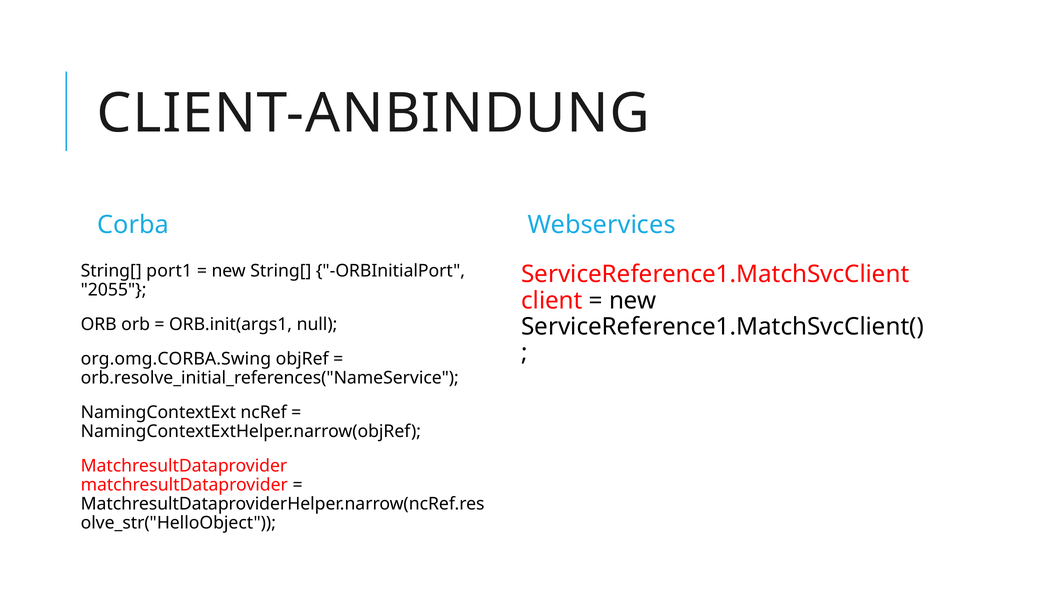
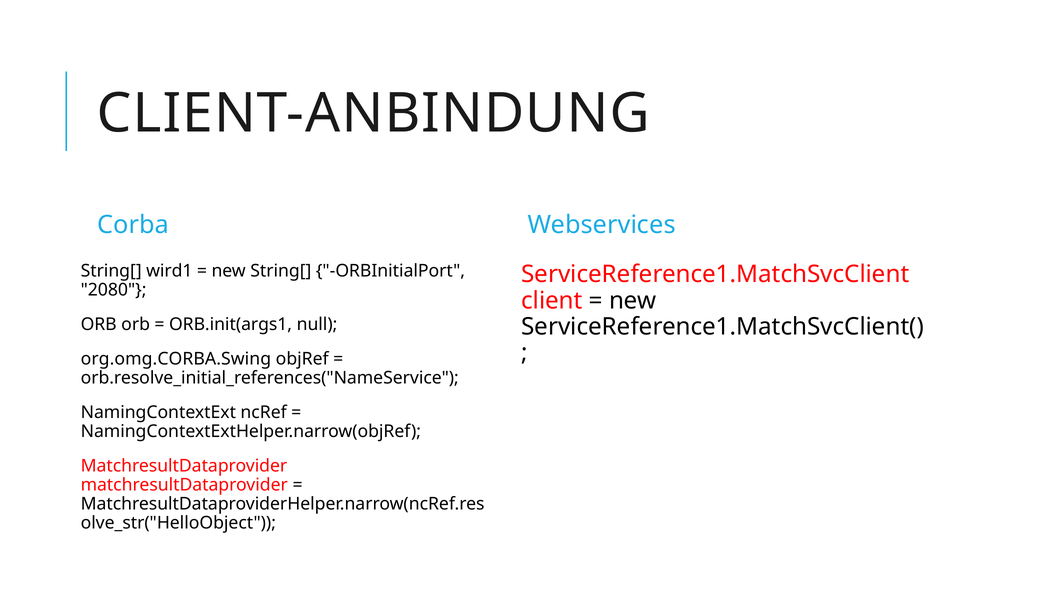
port1: port1 -> wird1
2055: 2055 -> 2080
